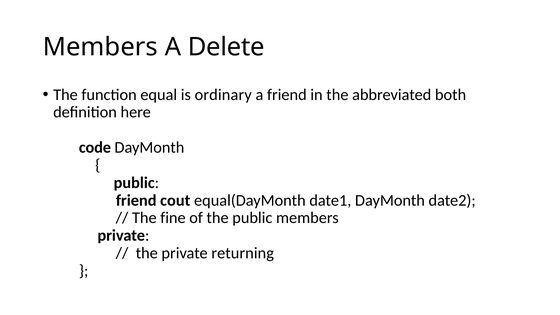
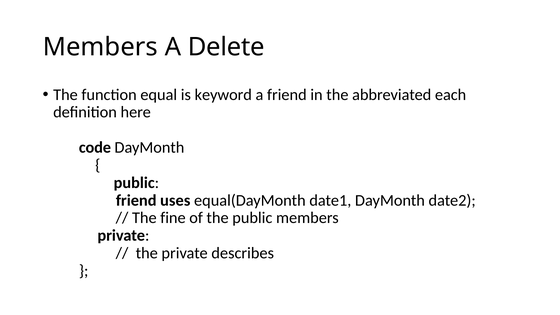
ordinary: ordinary -> keyword
both: both -> each
cout: cout -> uses
returning: returning -> describes
